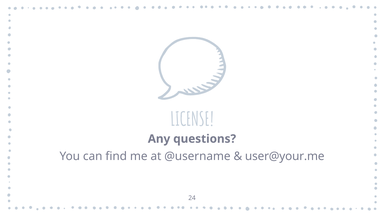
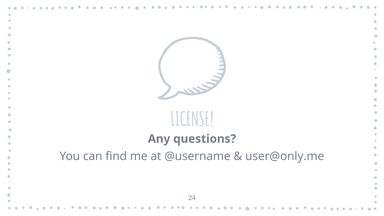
user@your.me: user@your.me -> user@only.me
